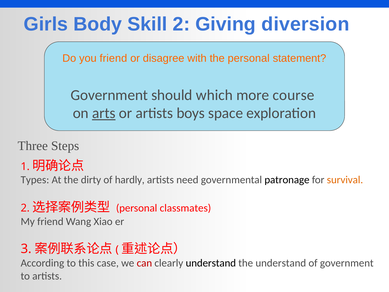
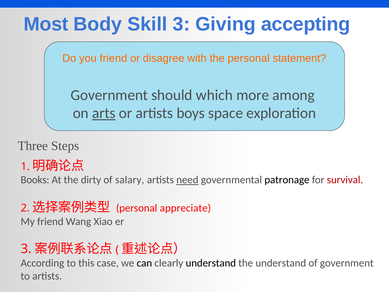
Girls: Girls -> Most
Skill 2: 2 -> 3
diversion: diversion -> accepting
course: course -> among
Types: Types -> Books
hardly: hardly -> salary
need underline: none -> present
survival colour: orange -> red
classmates: classmates -> appreciate
can colour: red -> black
